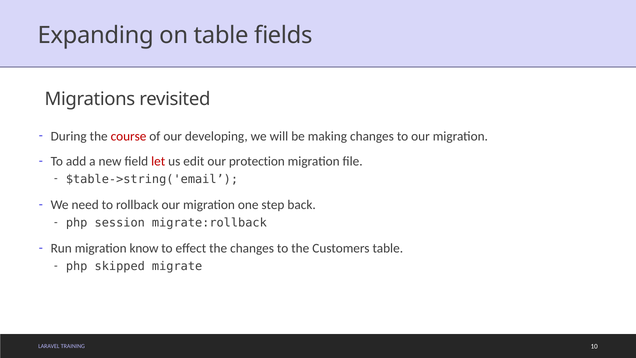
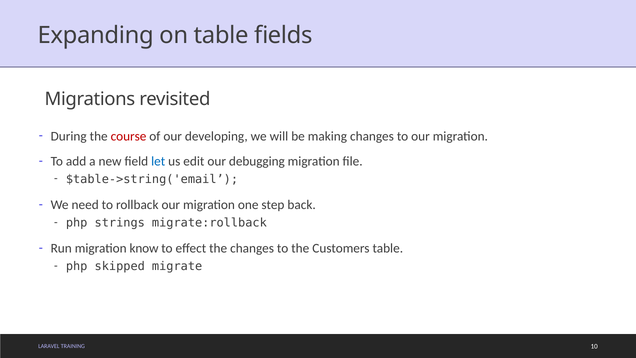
let colour: red -> blue
protection: protection -> debugging
session: session -> strings
